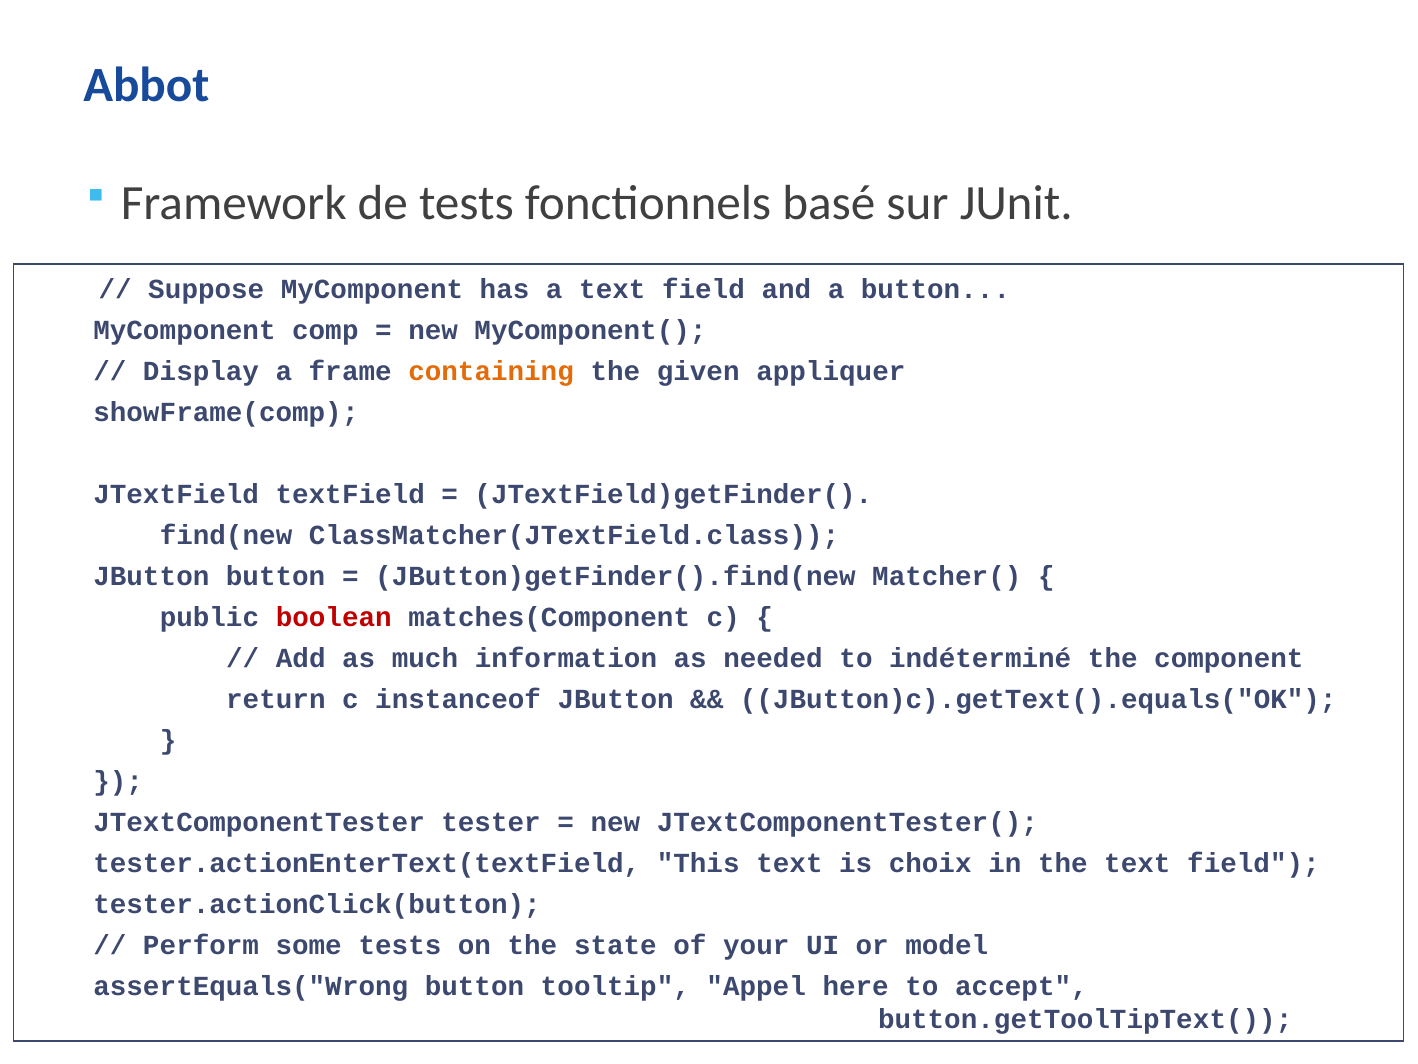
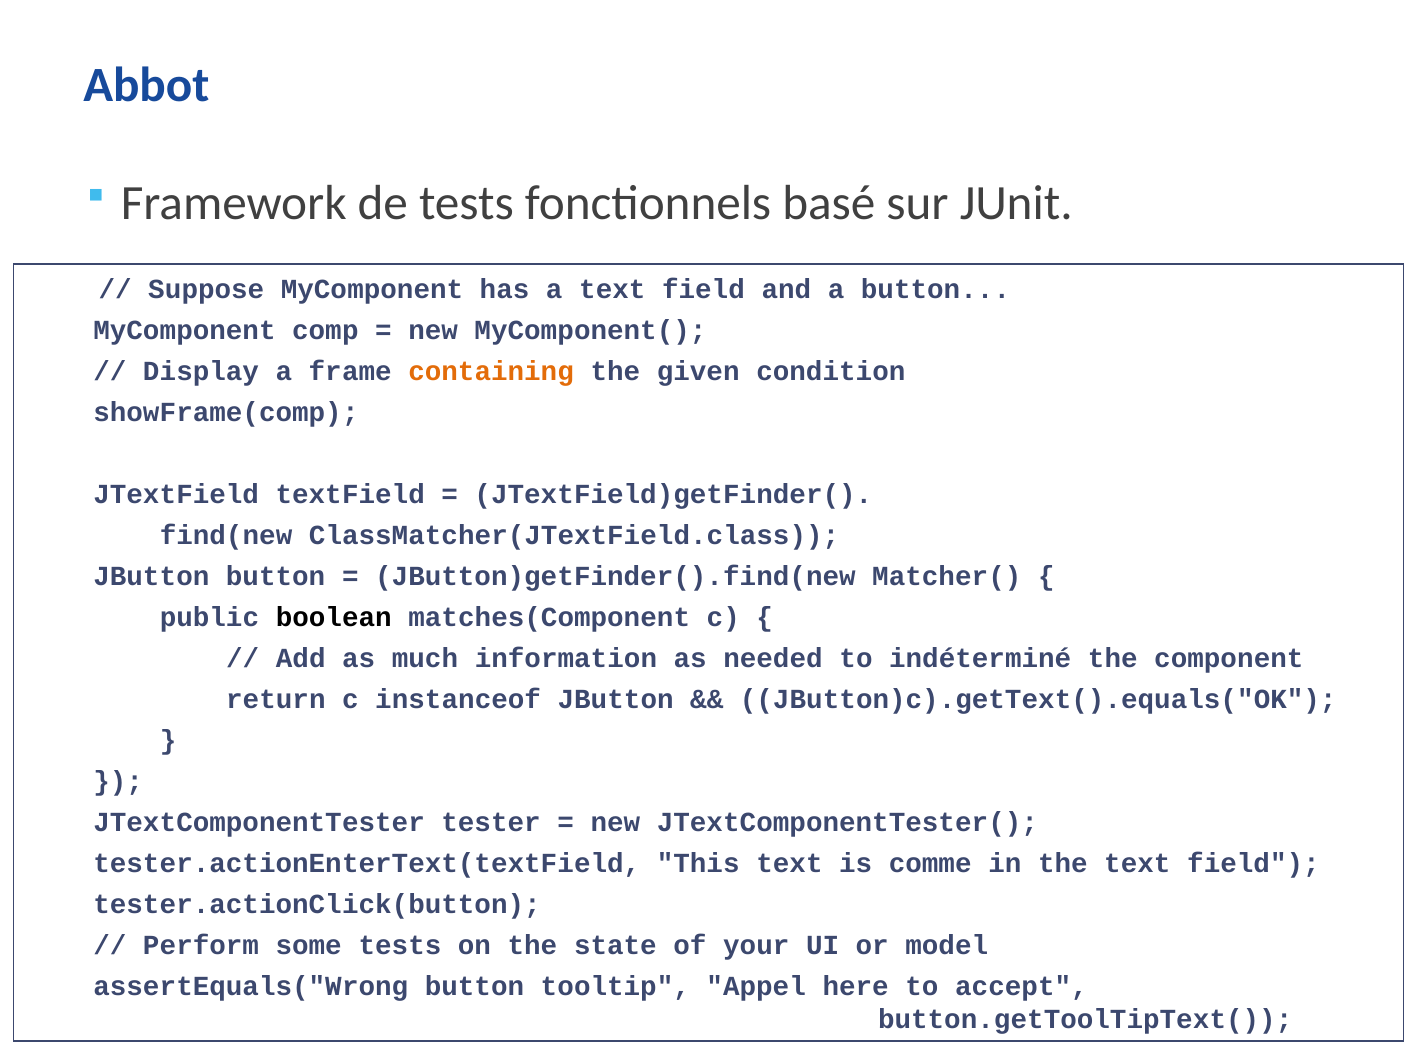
appliquer: appliquer -> condition
boolean colour: red -> black
choix: choix -> comme
